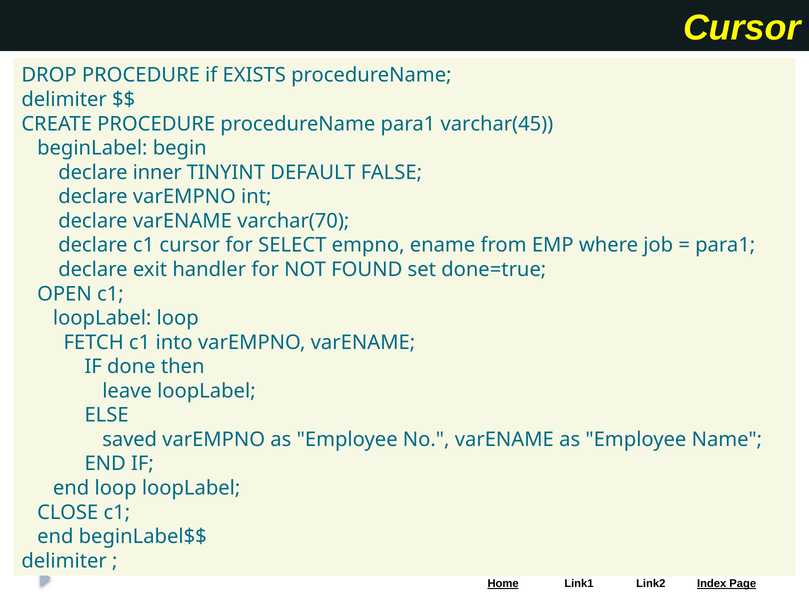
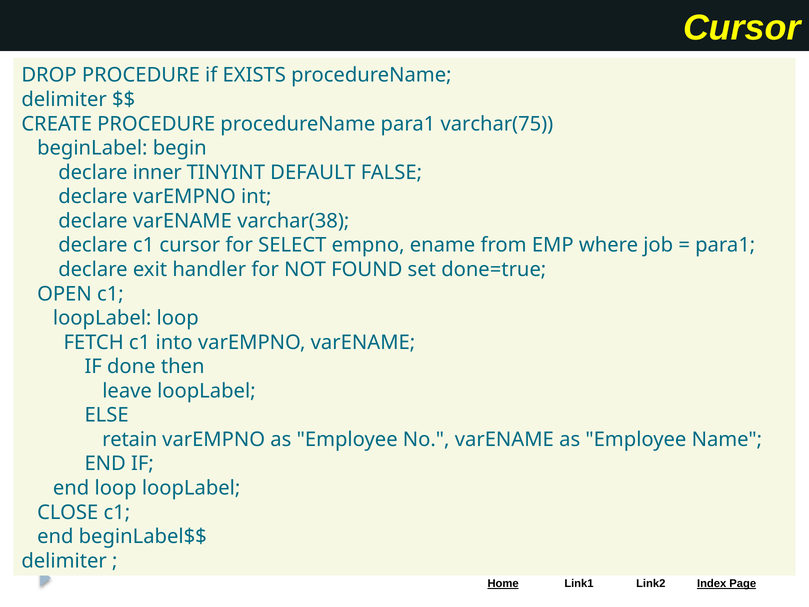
varchar(45: varchar(45 -> varchar(75
varchar(70: varchar(70 -> varchar(38
saved: saved -> retain
